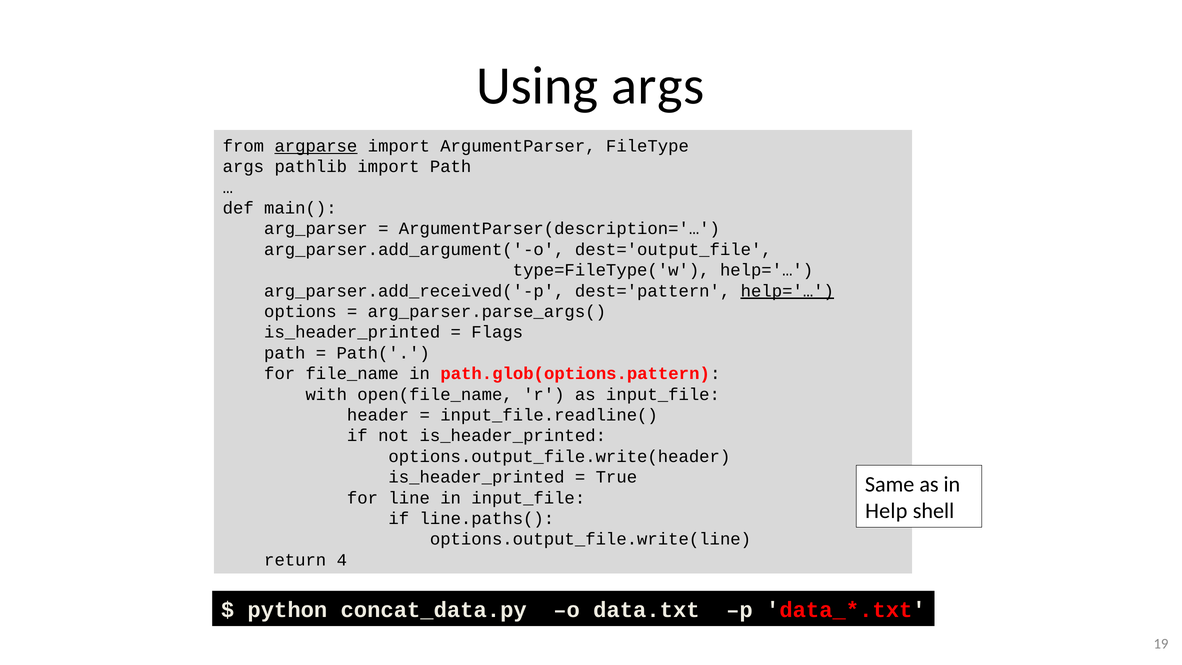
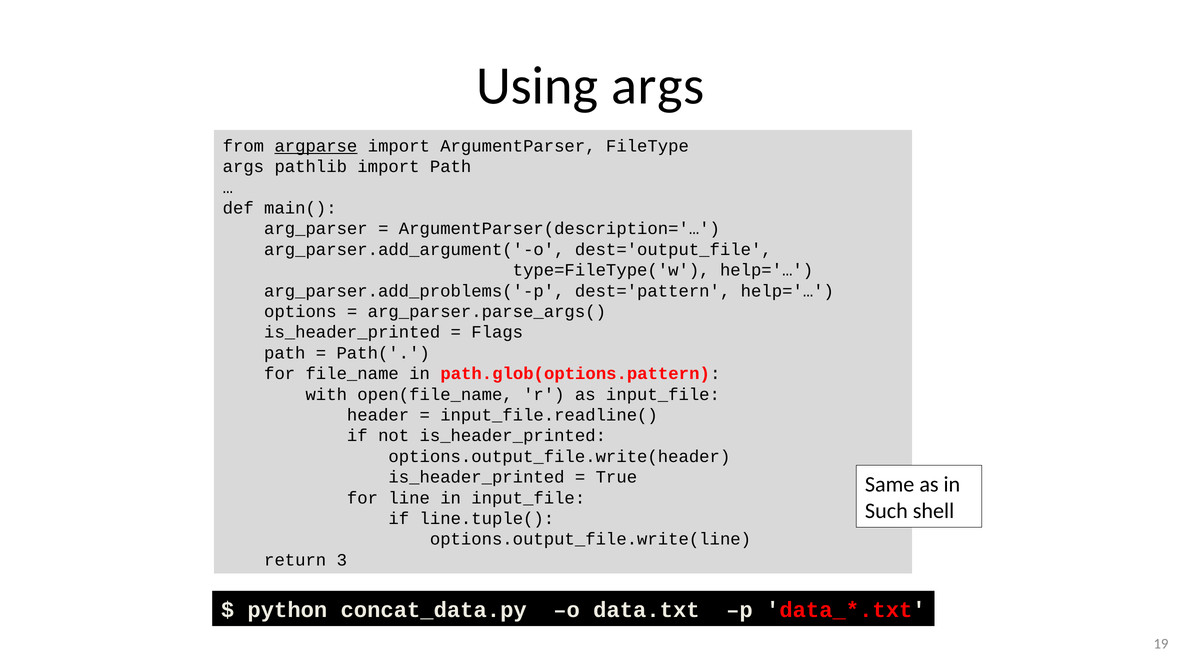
arg_parser.add_received('-p: arg_parser.add_received('-p -> arg_parser.add_problems('-p
help='… at (787, 291) underline: present -> none
Help: Help -> Such
line.paths(: line.paths( -> line.tuple(
4: 4 -> 3
